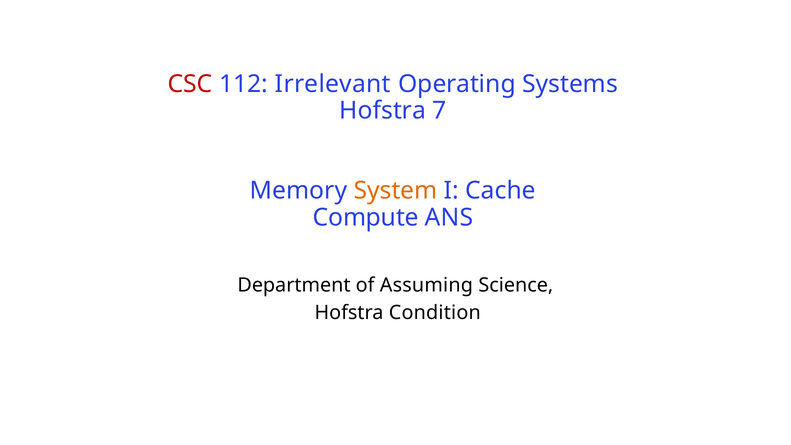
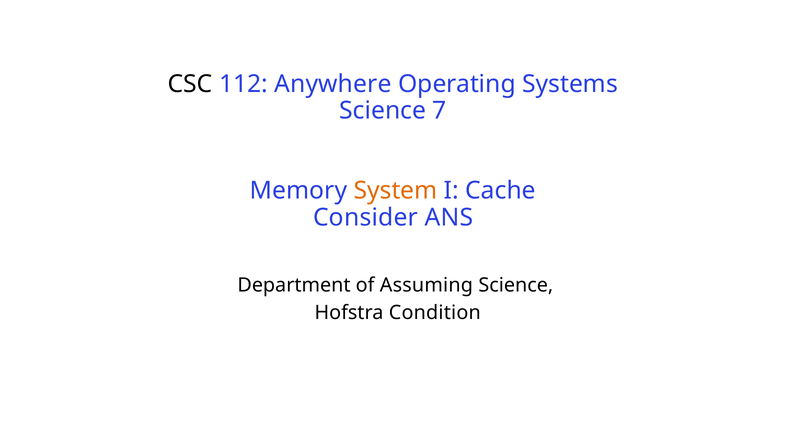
CSC colour: red -> black
Irrelevant: Irrelevant -> Anywhere
Hofstra at (383, 111): Hofstra -> Science
Compute: Compute -> Consider
